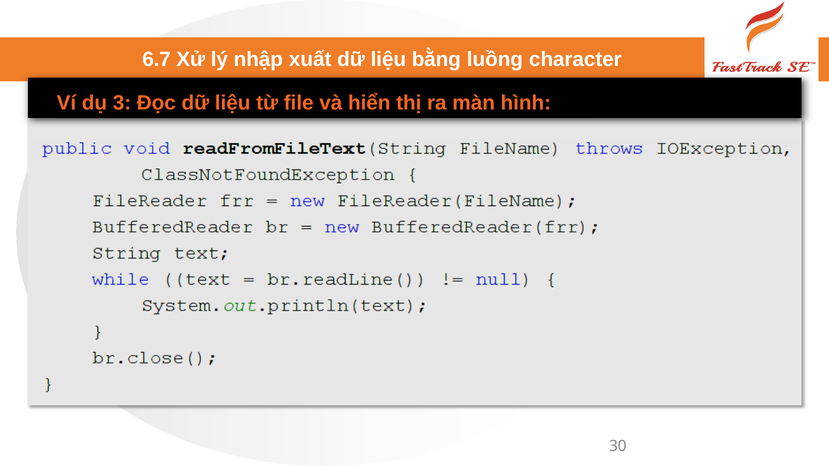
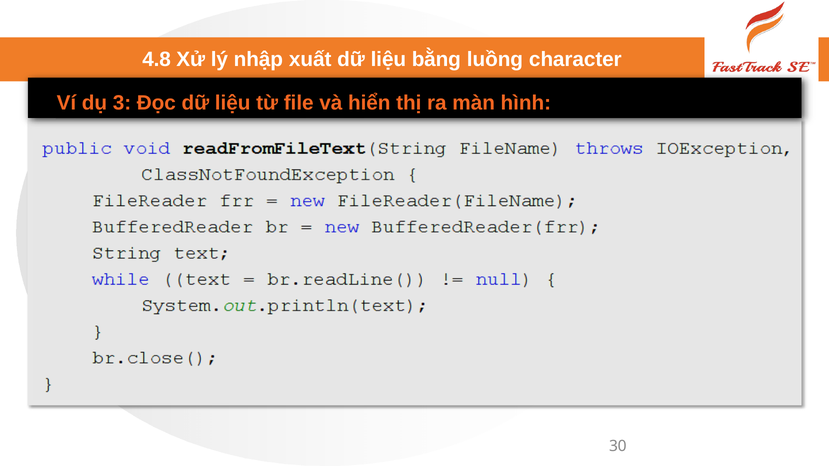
6.7: 6.7 -> 4.8
